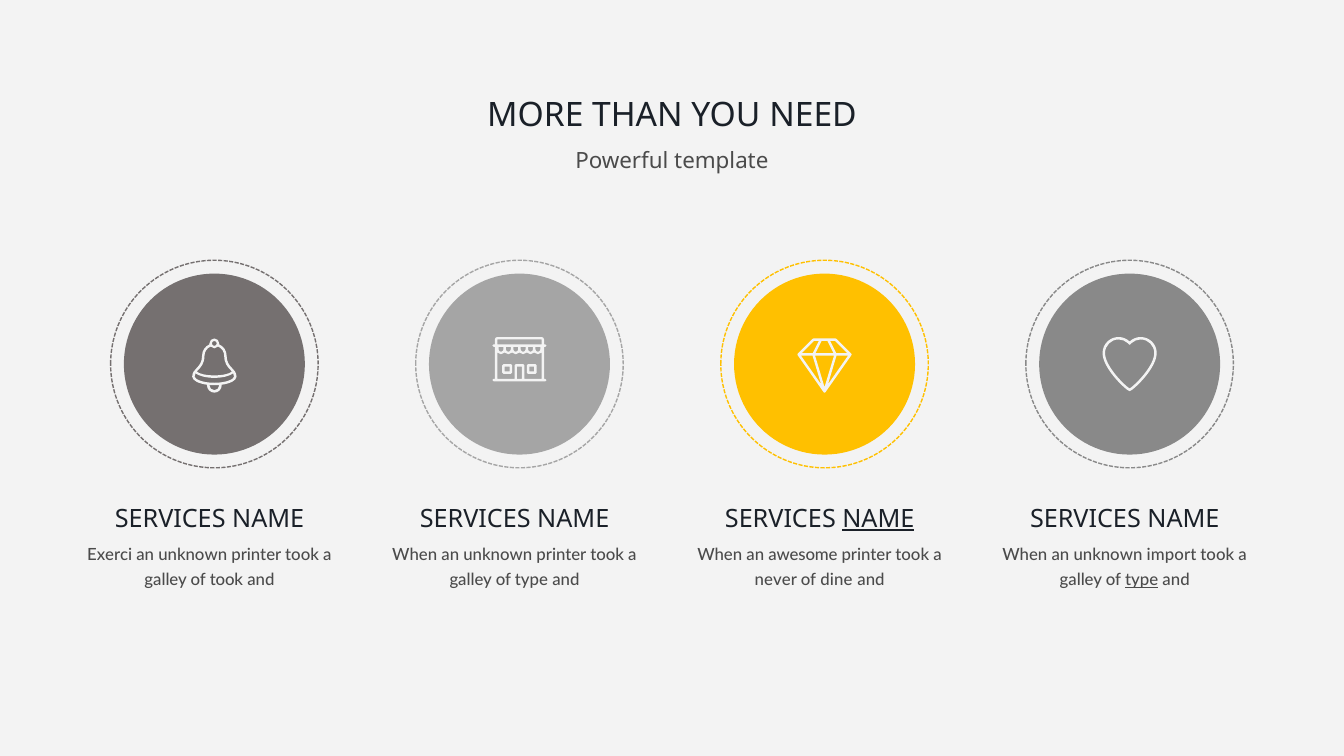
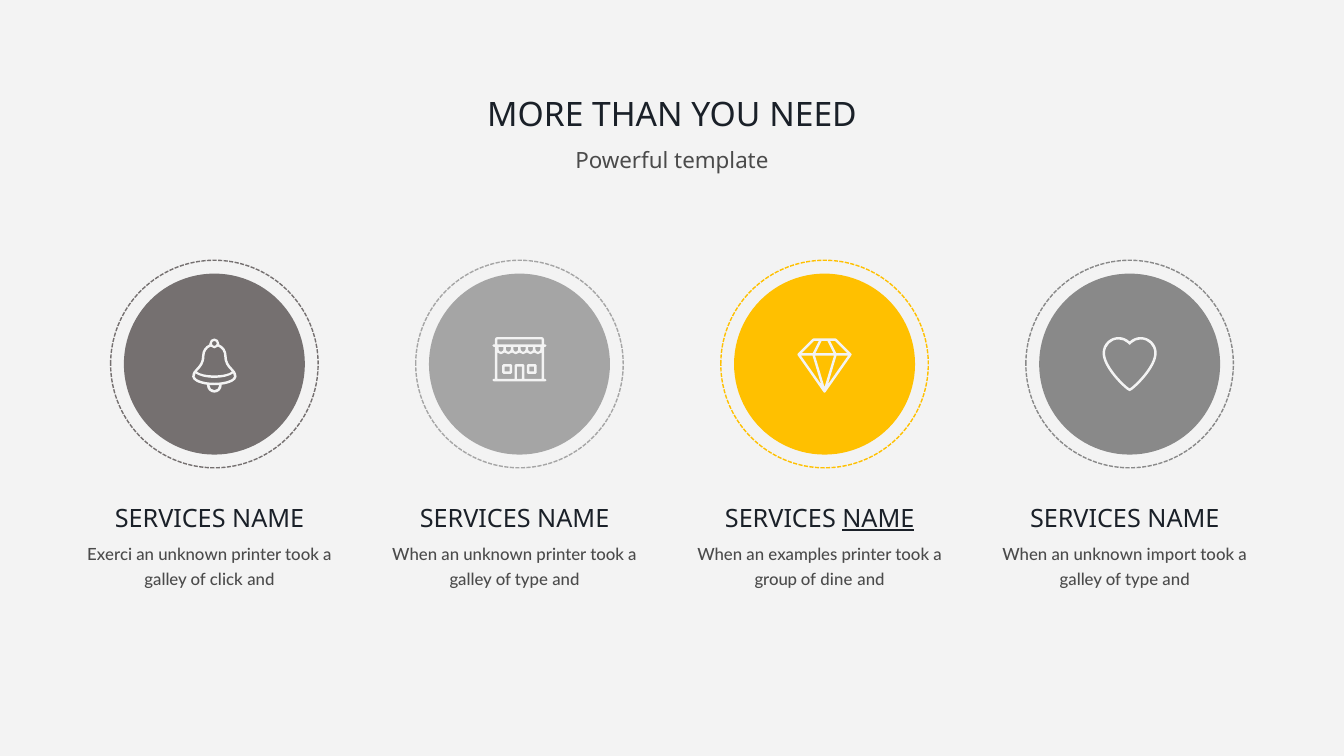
awesome: awesome -> examples
of took: took -> click
never: never -> group
type at (1142, 580) underline: present -> none
